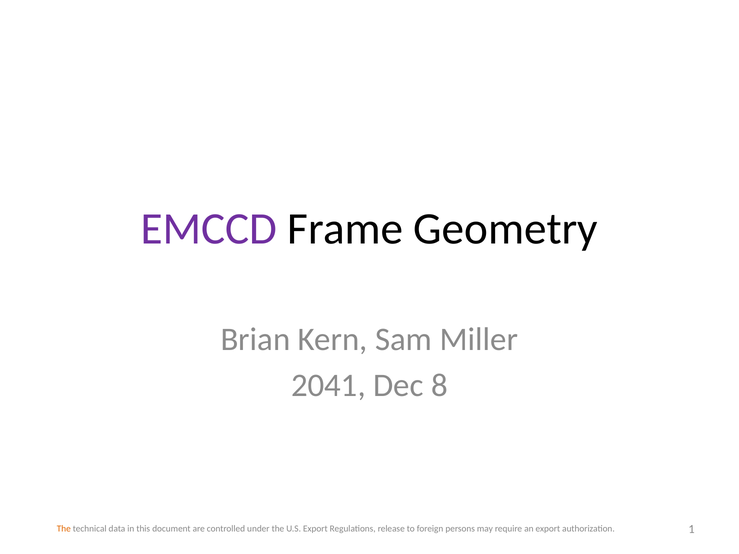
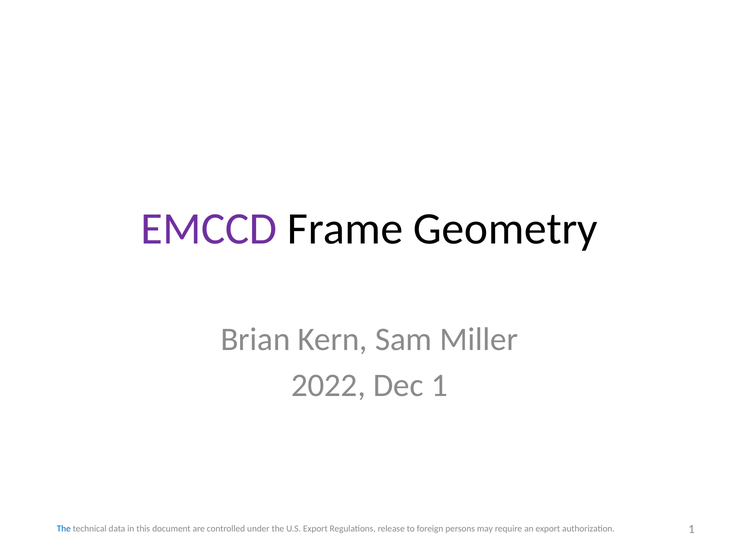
2041: 2041 -> 2022
Dec 8: 8 -> 1
The at (64, 529) colour: orange -> blue
